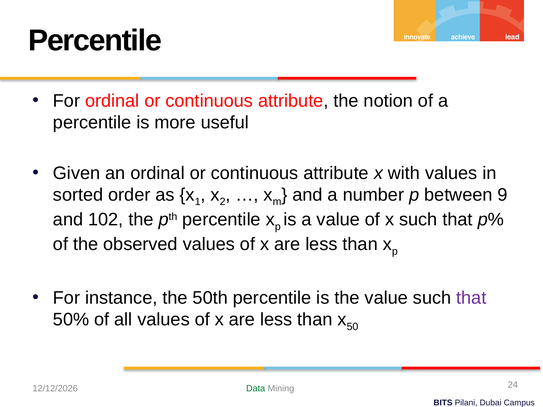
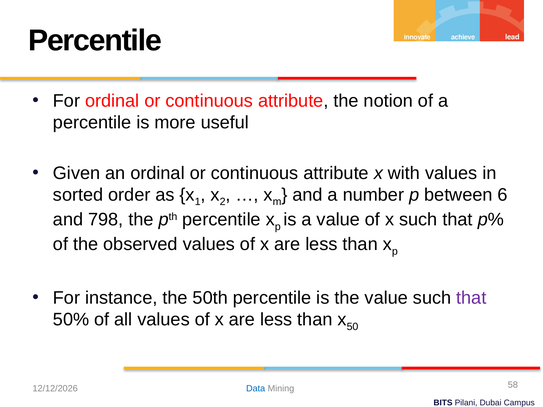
9: 9 -> 6
102: 102 -> 798
Data colour: green -> blue
24: 24 -> 58
